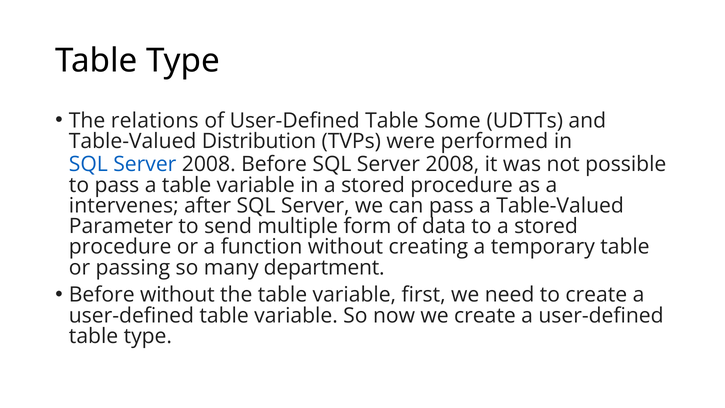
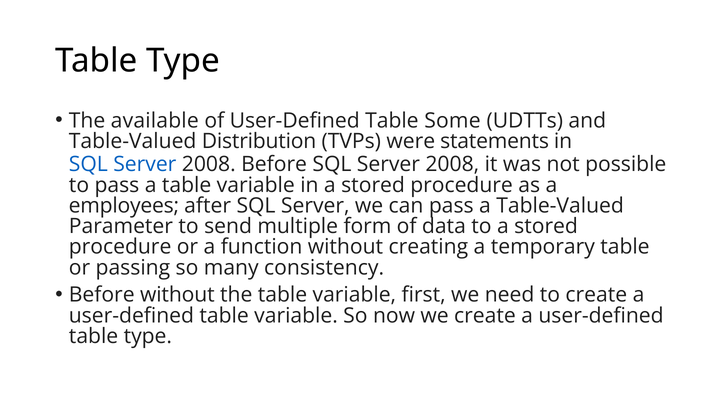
relations: relations -> available
performed: performed -> statements
intervenes: intervenes -> employees
department: department -> consistency
